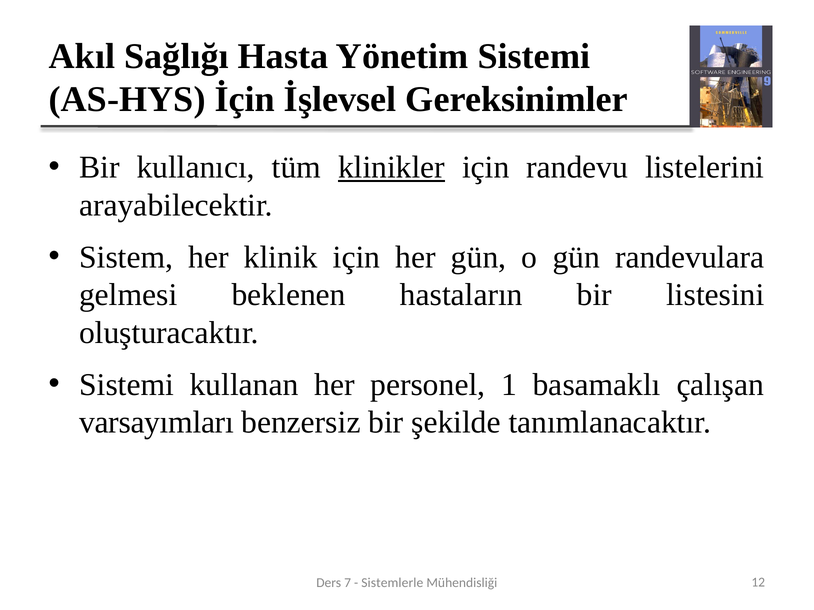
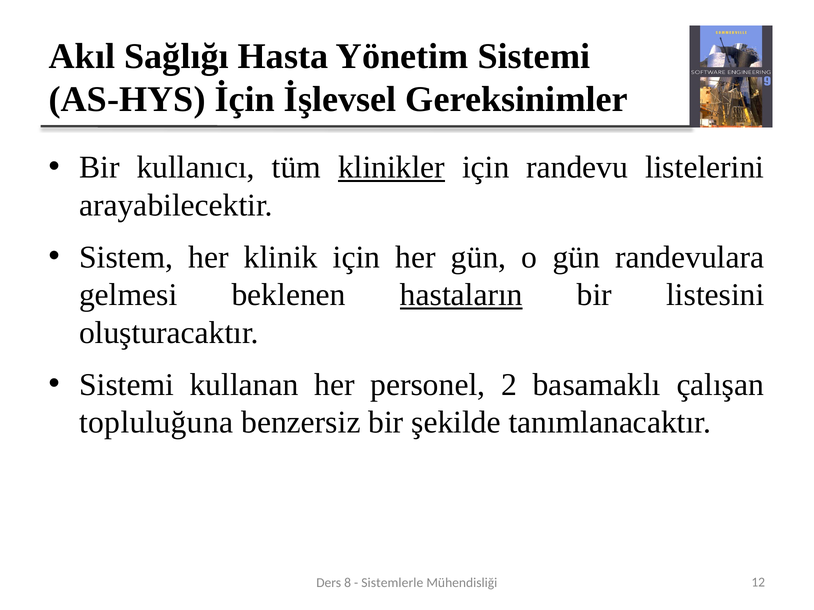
hastaların underline: none -> present
1: 1 -> 2
varsayımları: varsayımları -> topluluğuna
7: 7 -> 8
